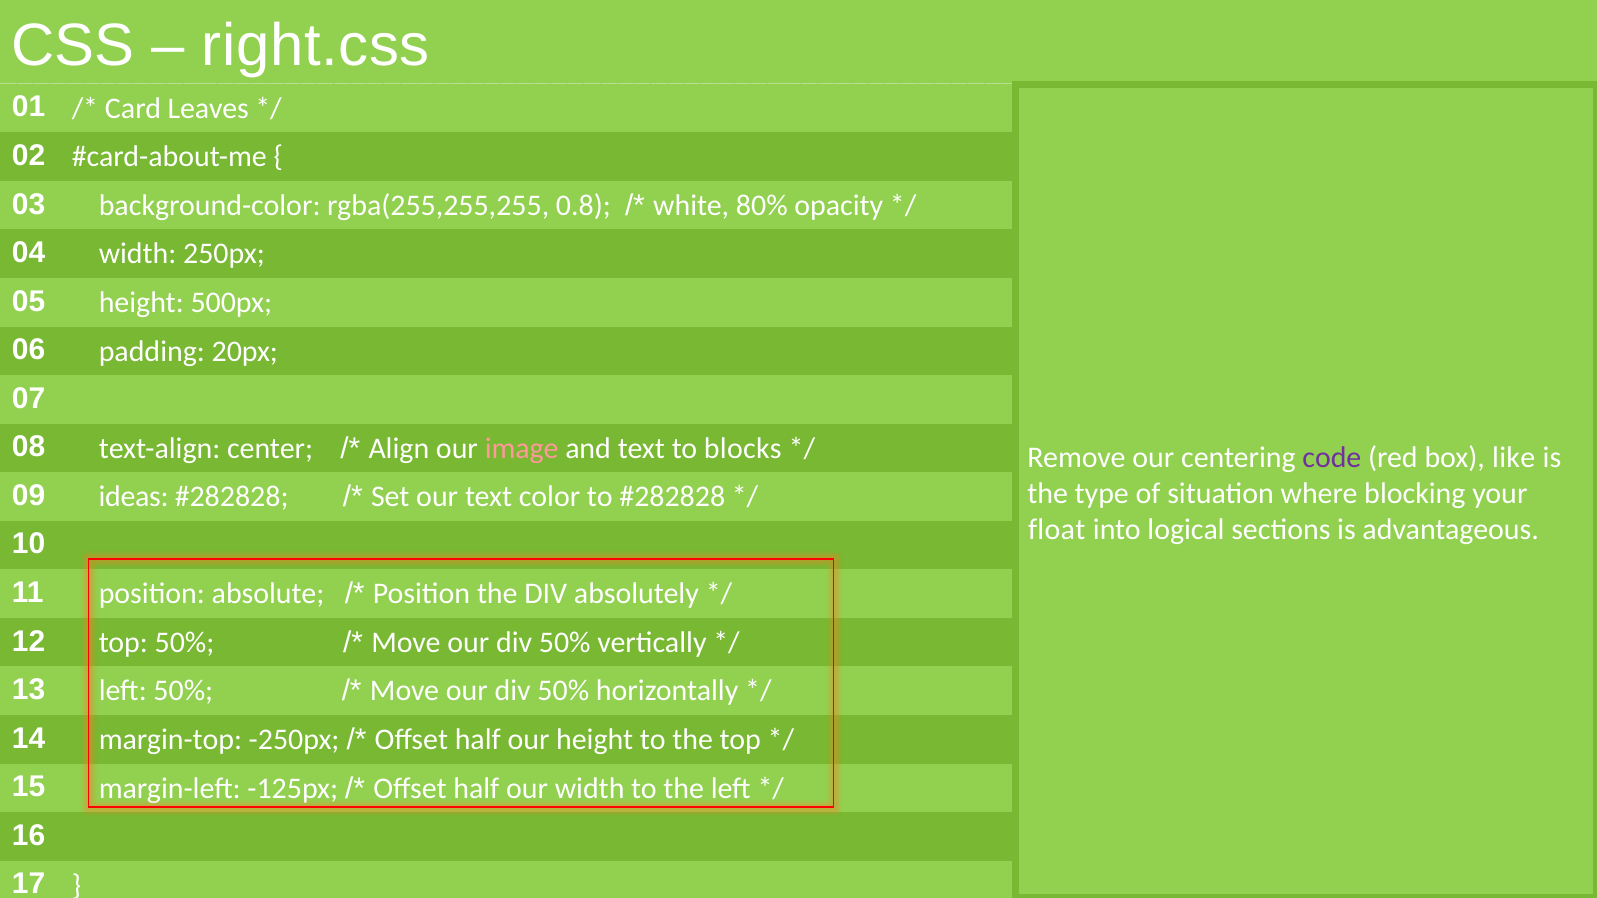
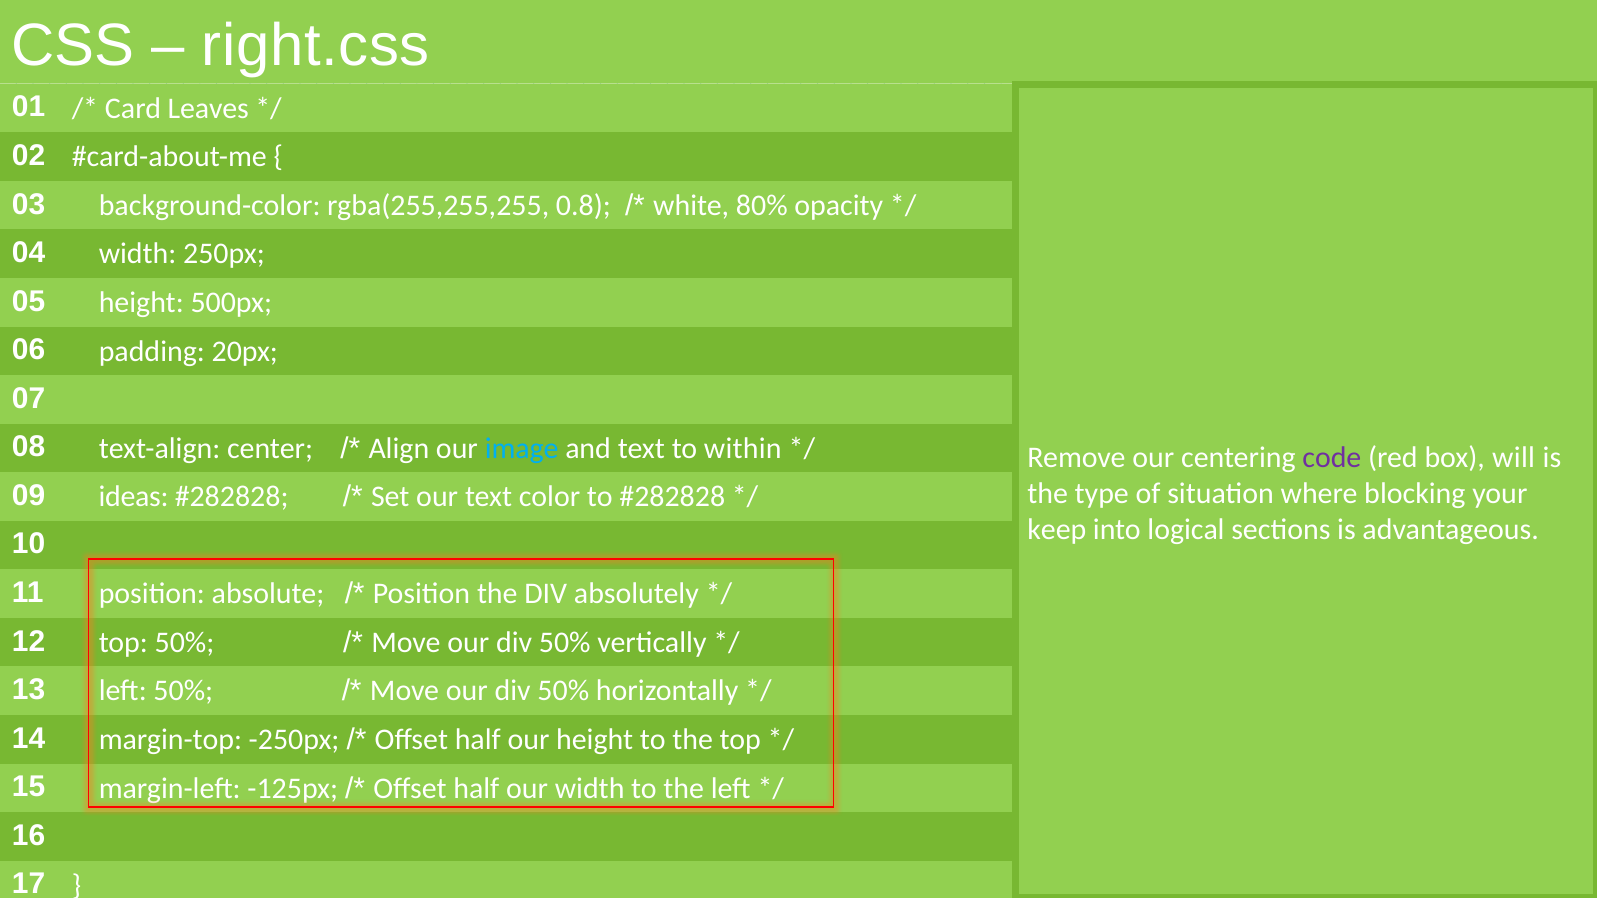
image colour: pink -> light blue
blocks: blocks -> within
like: like -> will
float: float -> keep
